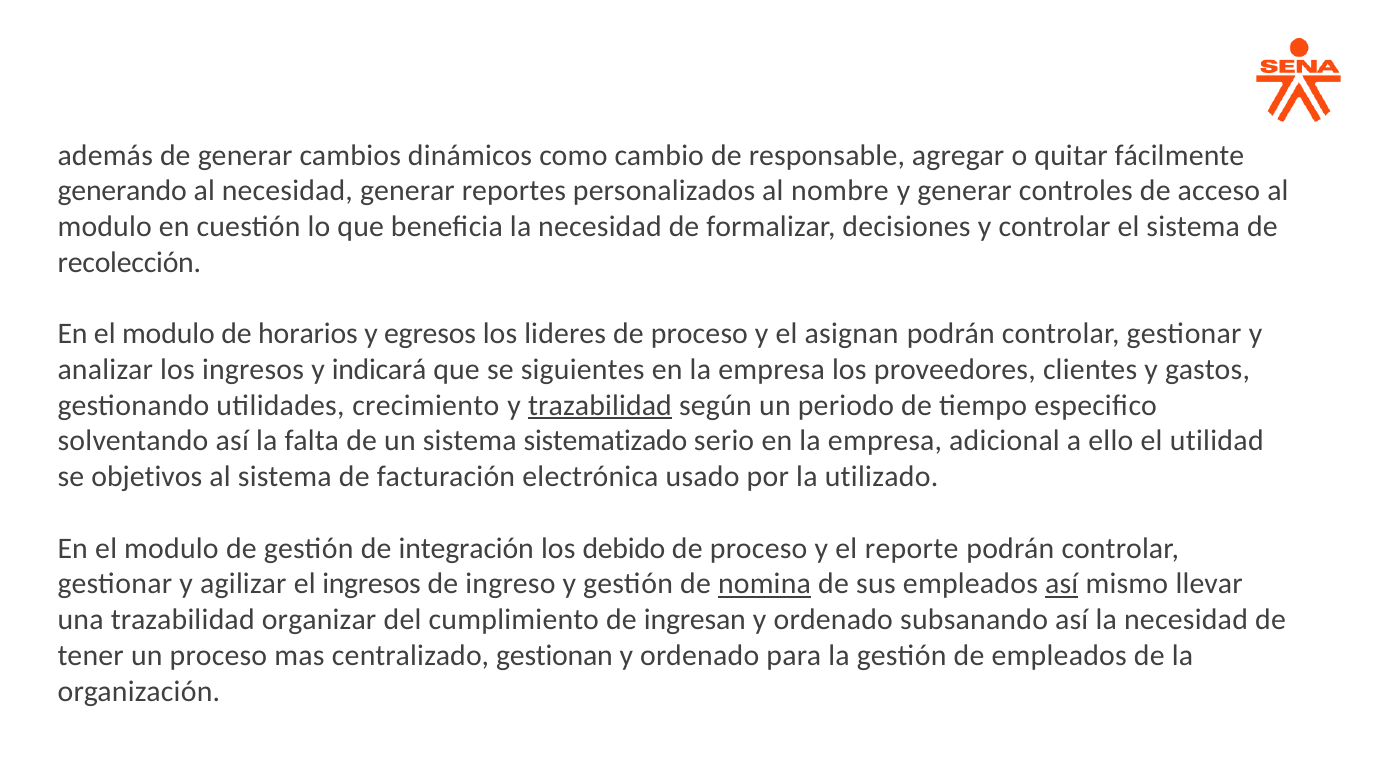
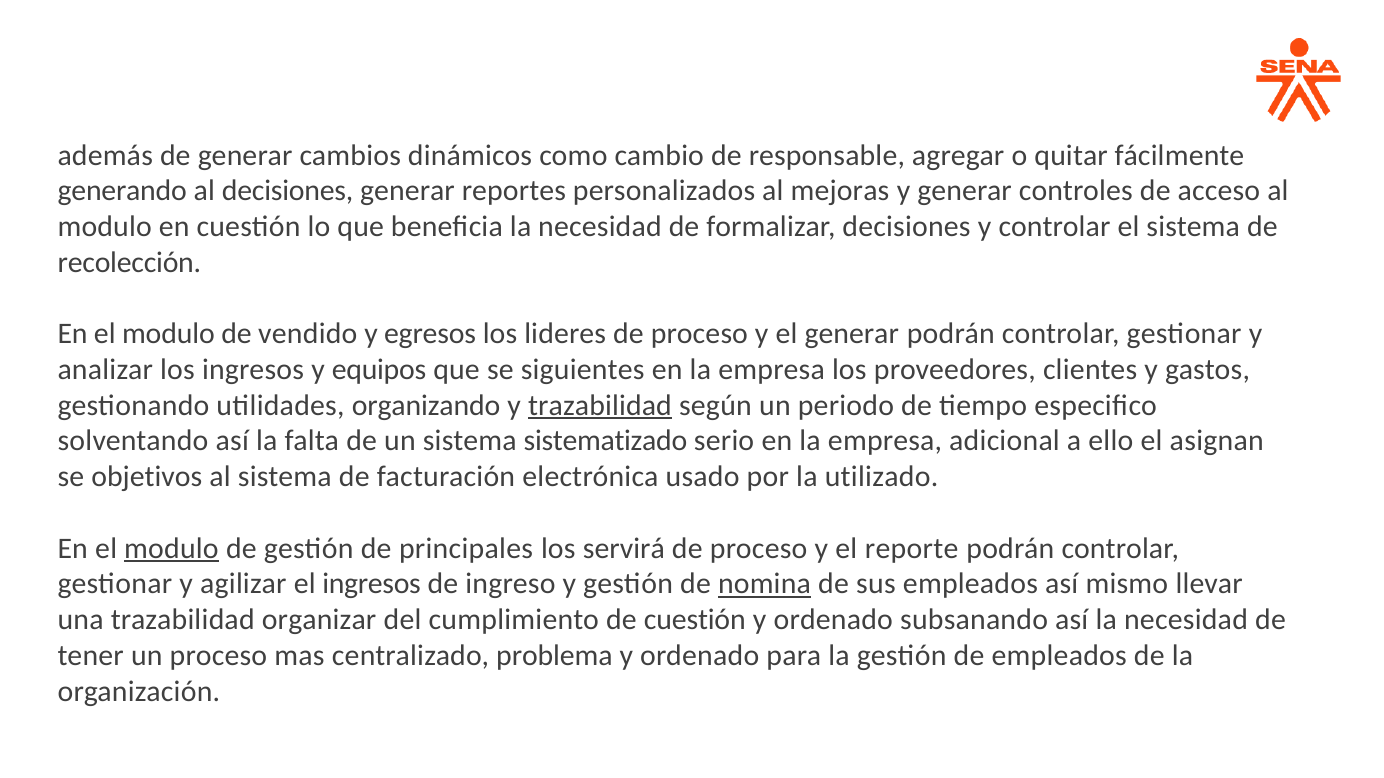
al necesidad: necesidad -> decisiones
nombre: nombre -> mejoras
horarios: horarios -> vendido
el asignan: asignan -> generar
indicará: indicará -> equipos
crecimiento: crecimiento -> organizando
utilidad: utilidad -> asignan
modulo at (171, 549) underline: none -> present
integración: integración -> principales
debido: debido -> servirá
así at (1062, 584) underline: present -> none
de ingresan: ingresan -> cuestión
gestionan: gestionan -> problema
